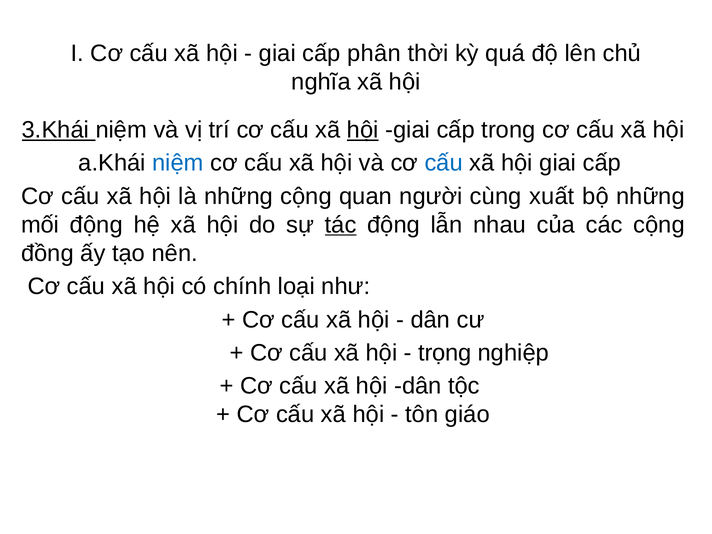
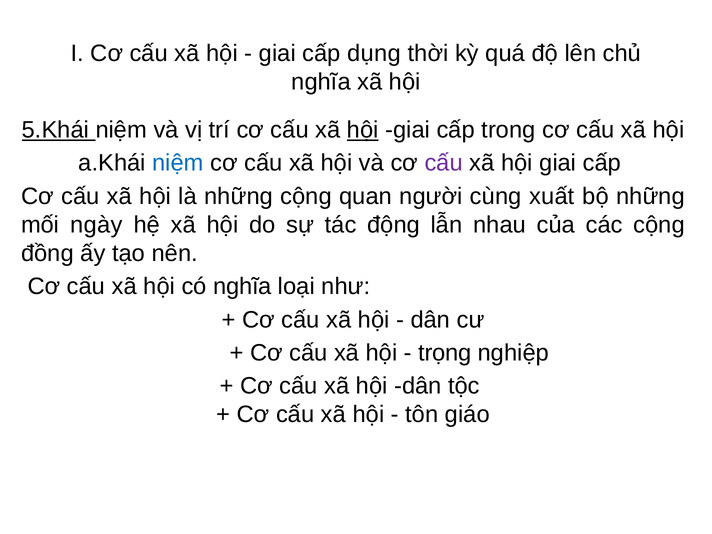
phân: phân -> dụng
3.Khái: 3.Khái -> 5.Khái
cấu at (444, 163) colour: blue -> purple
mối động: động -> ngày
tác underline: present -> none
có chính: chính -> nghĩa
